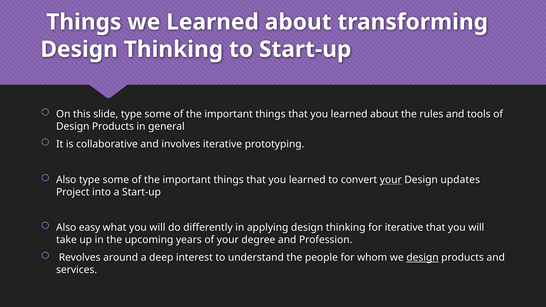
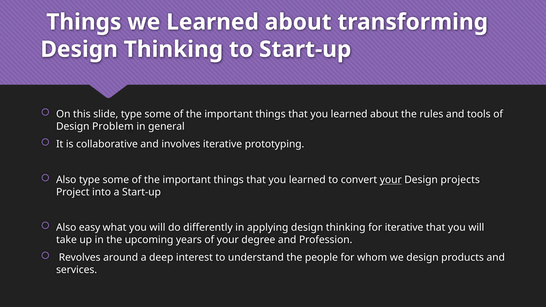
Products at (113, 127): Products -> Problem
updates: updates -> projects
design at (423, 258) underline: present -> none
